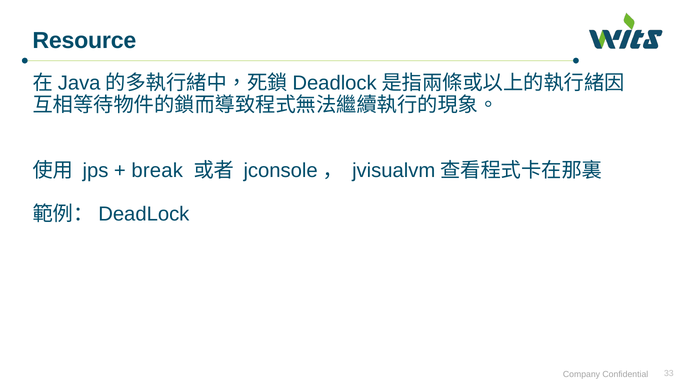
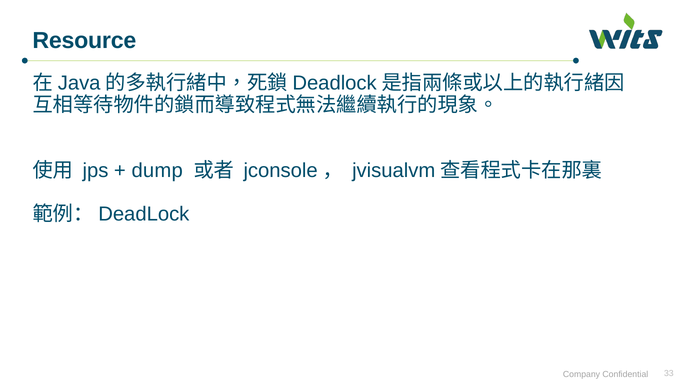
break: break -> dump
